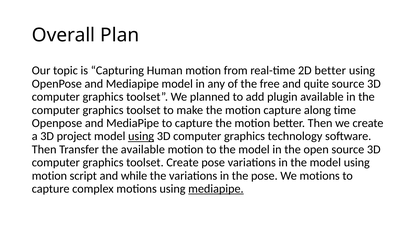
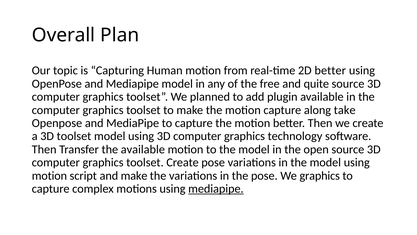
time: time -> take
3D project: project -> toolset
using at (141, 136) underline: present -> none
and while: while -> make
We motions: motions -> graphics
